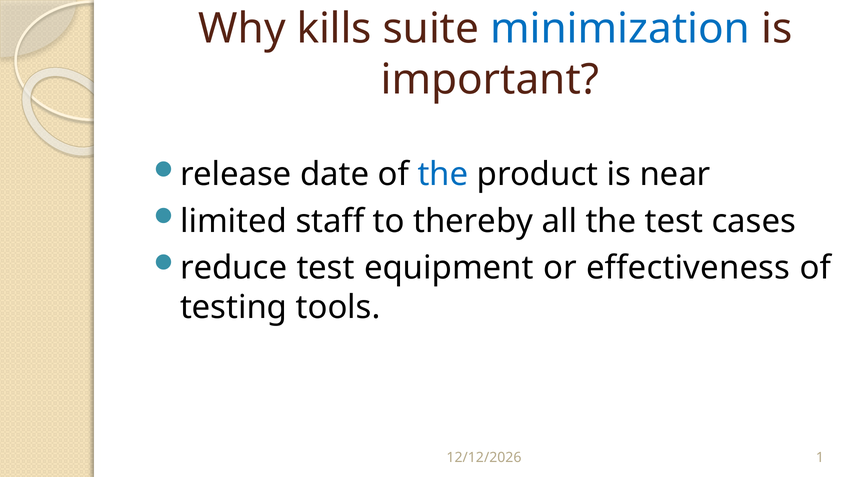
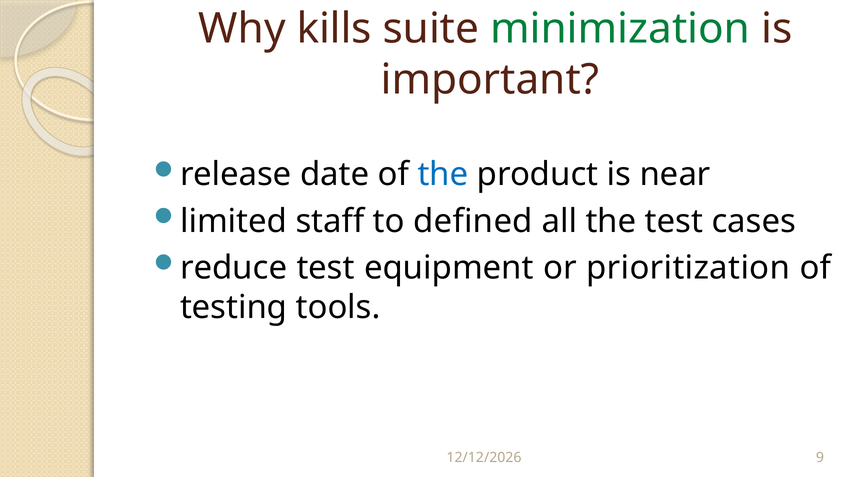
minimization colour: blue -> green
thereby: thereby -> defined
effectiveness: effectiveness -> prioritization
1: 1 -> 9
